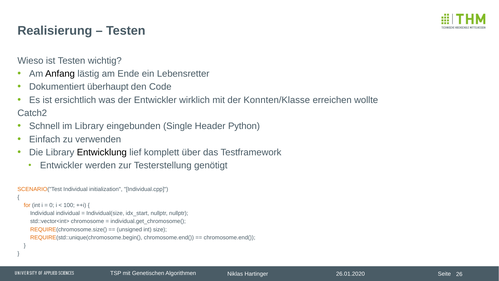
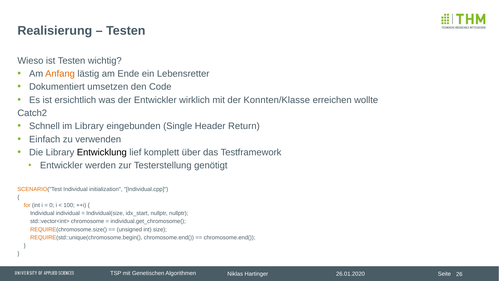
Anfang colour: black -> orange
überhaupt: überhaupt -> umsetzen
Python: Python -> Return
